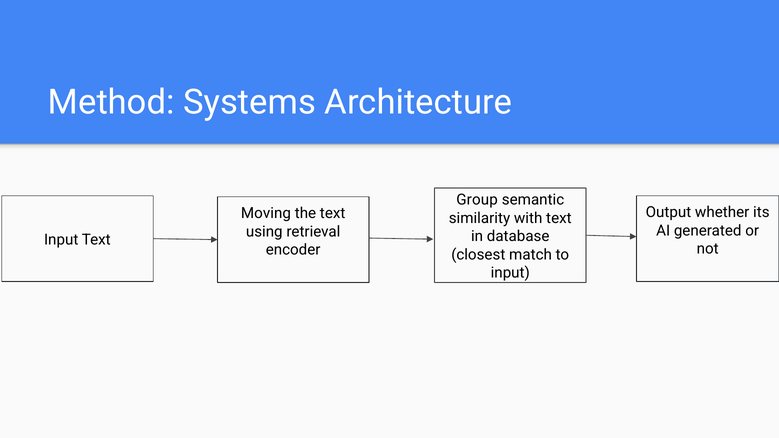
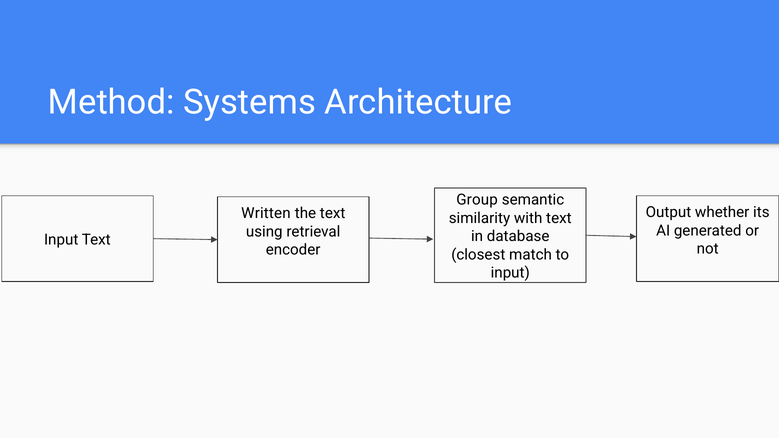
Moving: Moving -> Written
